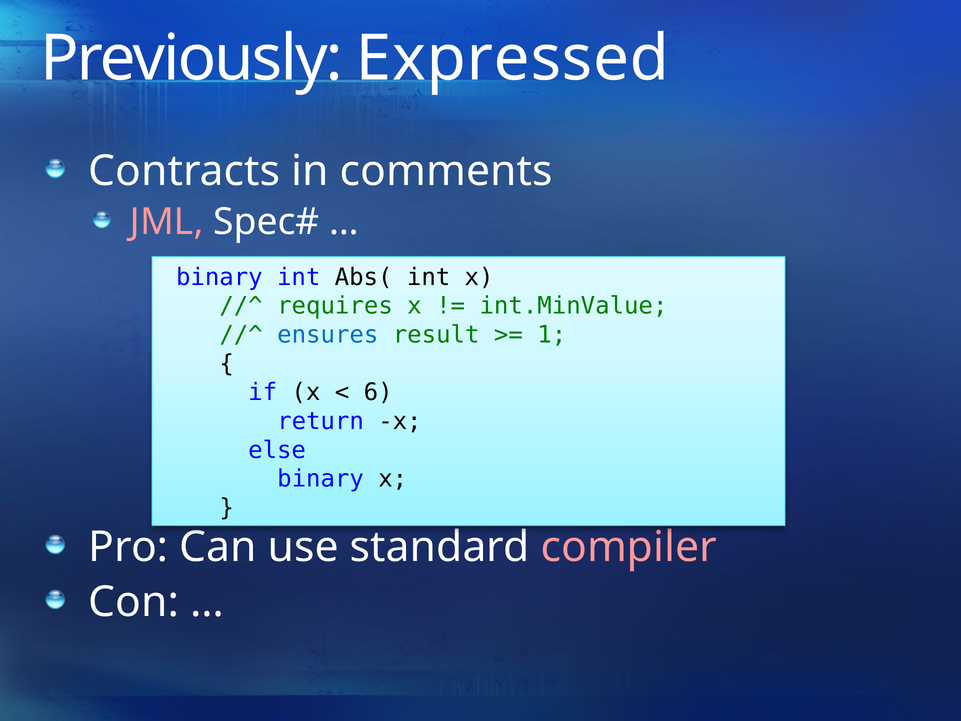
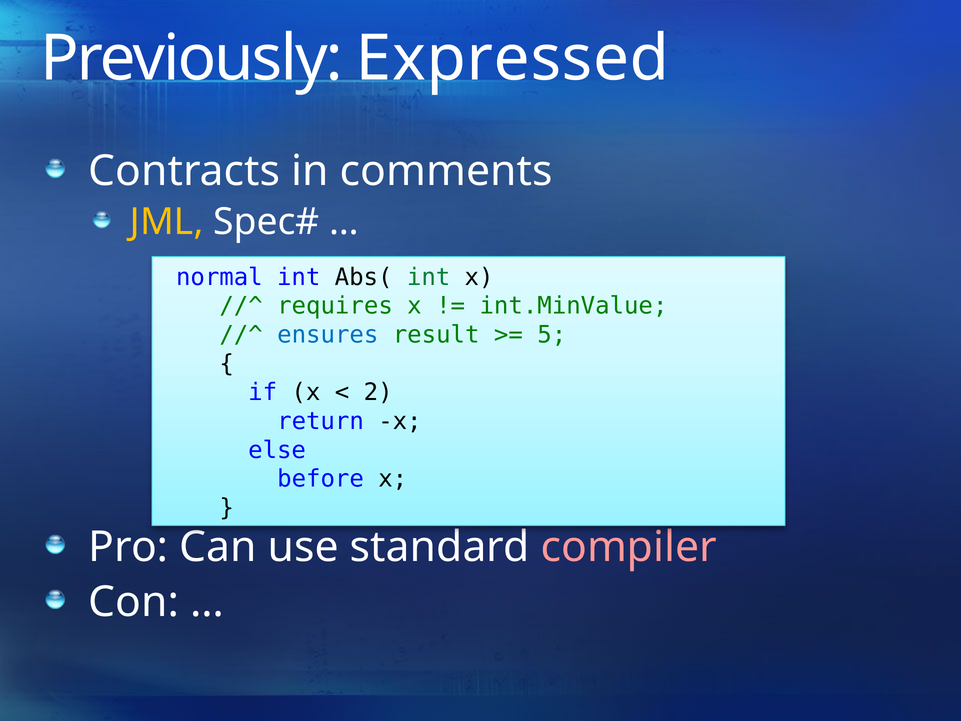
JML colour: pink -> yellow
binary at (219, 277): binary -> normal
int at (429, 277) colour: black -> green
1: 1 -> 5
6: 6 -> 2
binary at (321, 479): binary -> before
